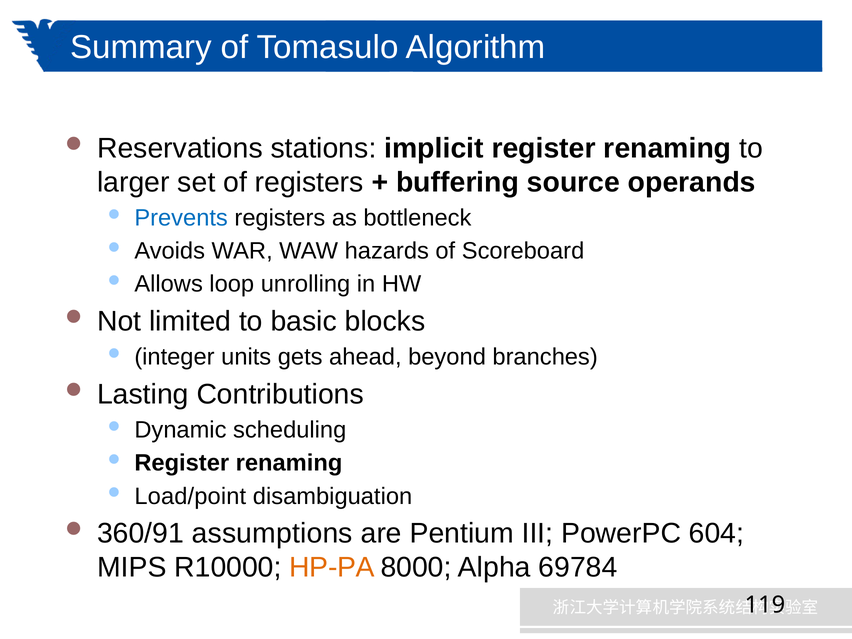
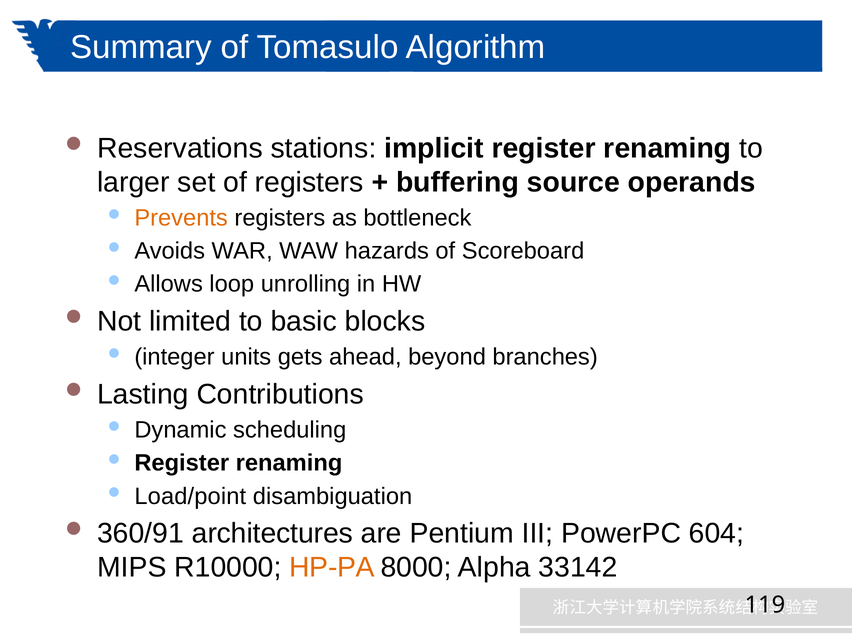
Prevents colour: blue -> orange
assumptions: assumptions -> architectures
69784: 69784 -> 33142
